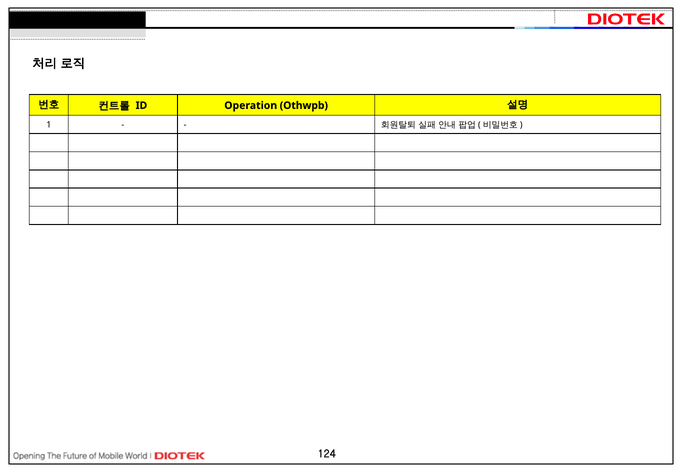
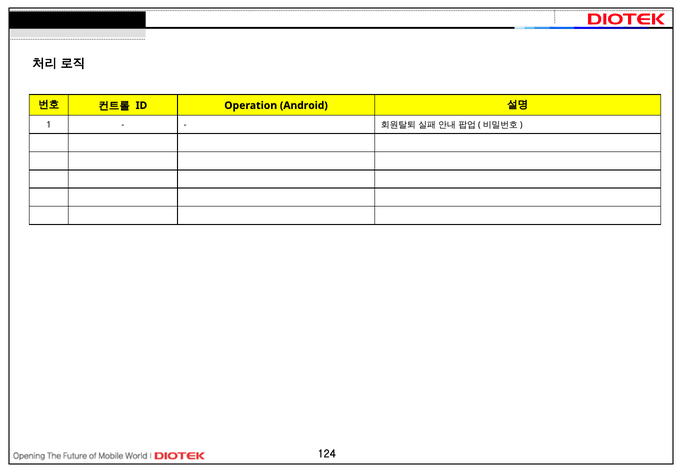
Othwpb: Othwpb -> Android
